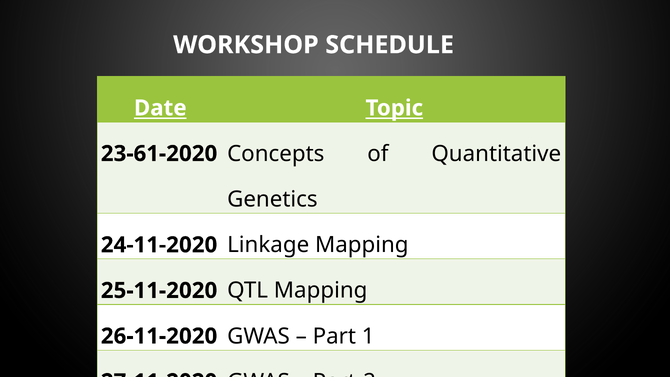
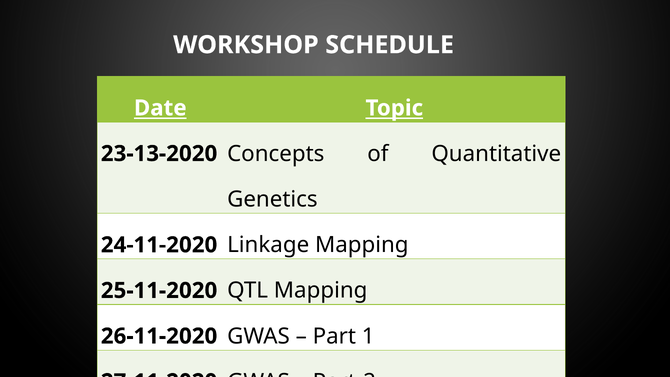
23-61-2020: 23-61-2020 -> 23-13-2020
